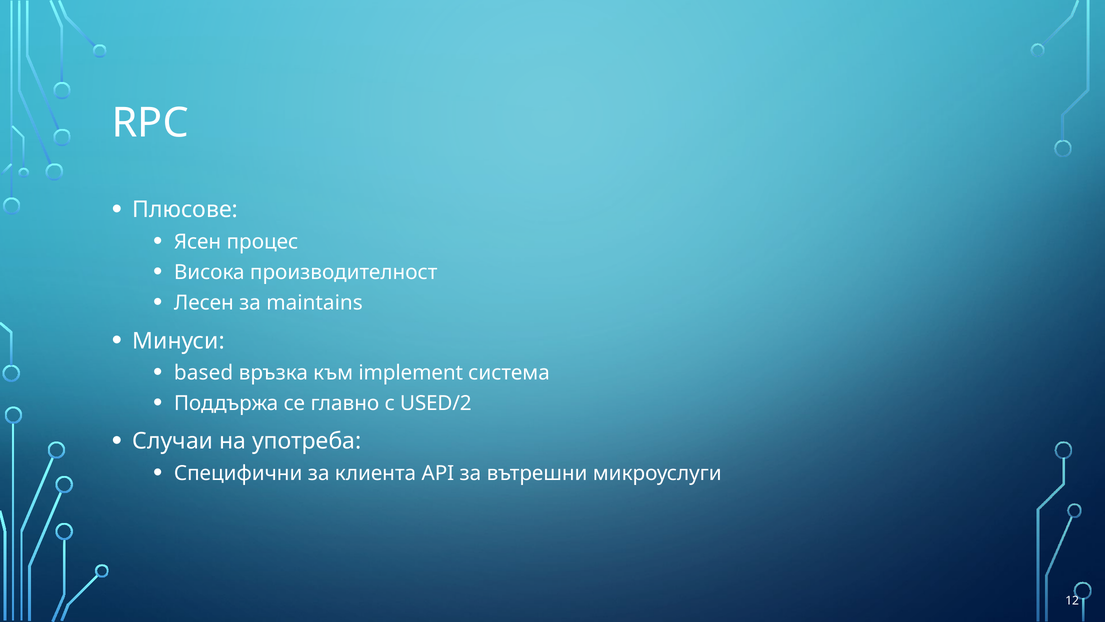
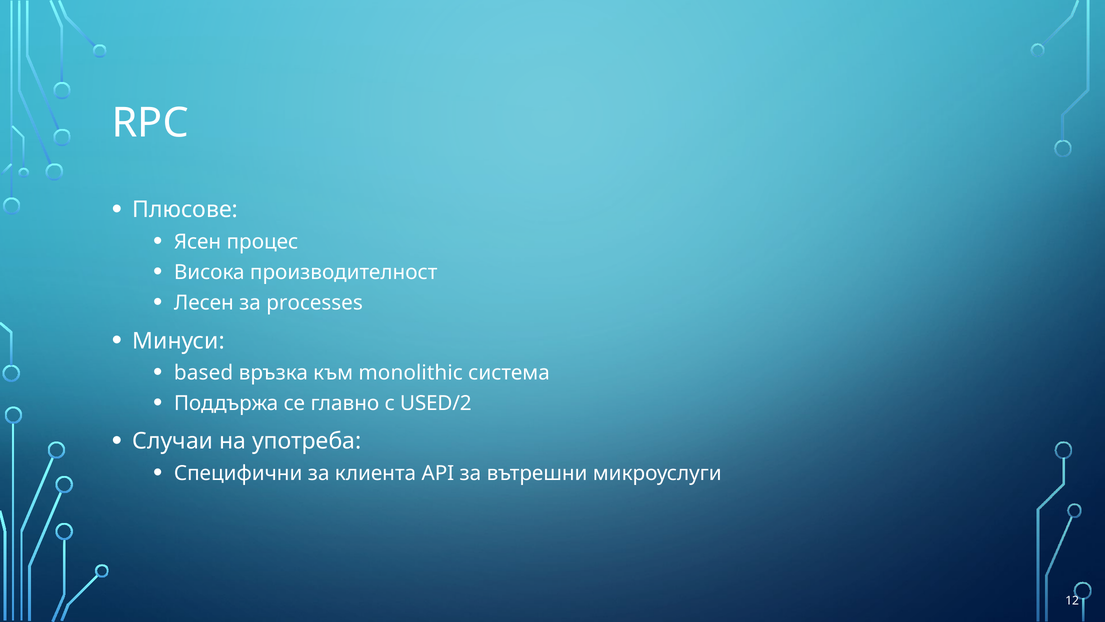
maintains: maintains -> processes
implement: implement -> monolithic
